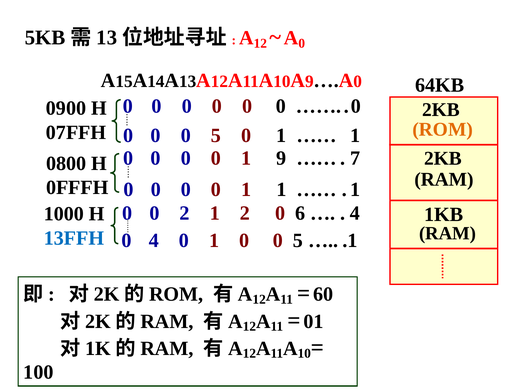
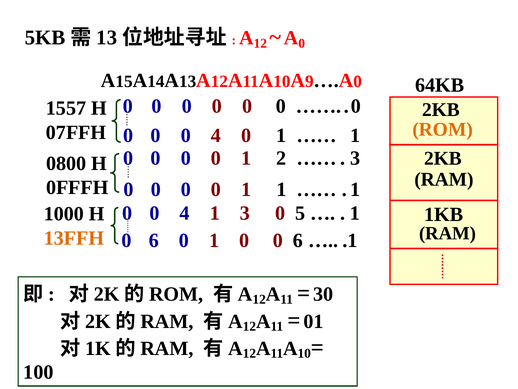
0900: 0900 -> 1557
0 0 0 5: 5 -> 4
1 9: 9 -> 2
7 at (355, 158): 7 -> 3
2 at (185, 213): 2 -> 4
1 2: 2 -> 3
6: 6 -> 5
4 at (355, 213): 4 -> 1
13FFH colour: blue -> orange
4 at (154, 240): 4 -> 6
1 0 0 5: 5 -> 6
60: 60 -> 30
